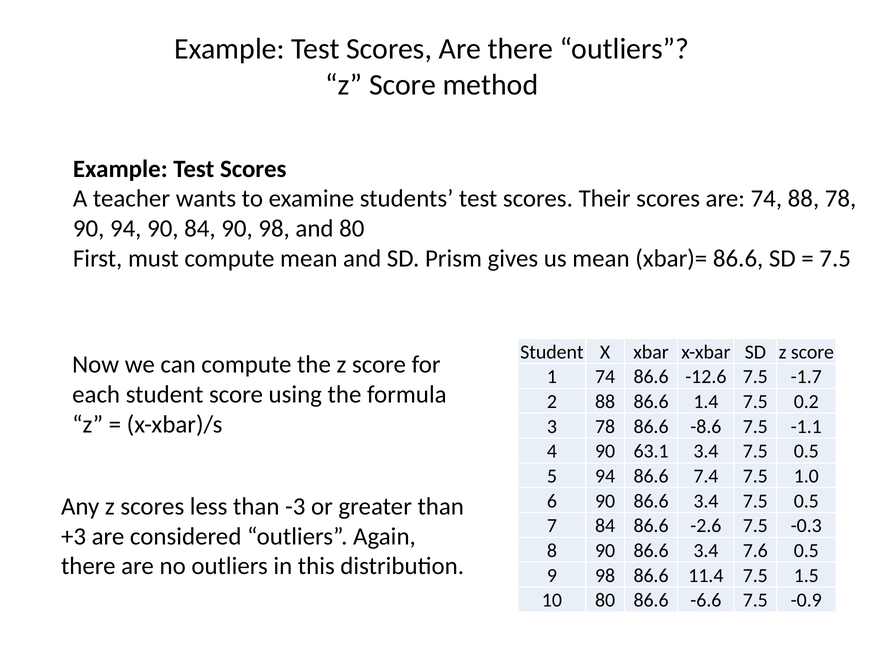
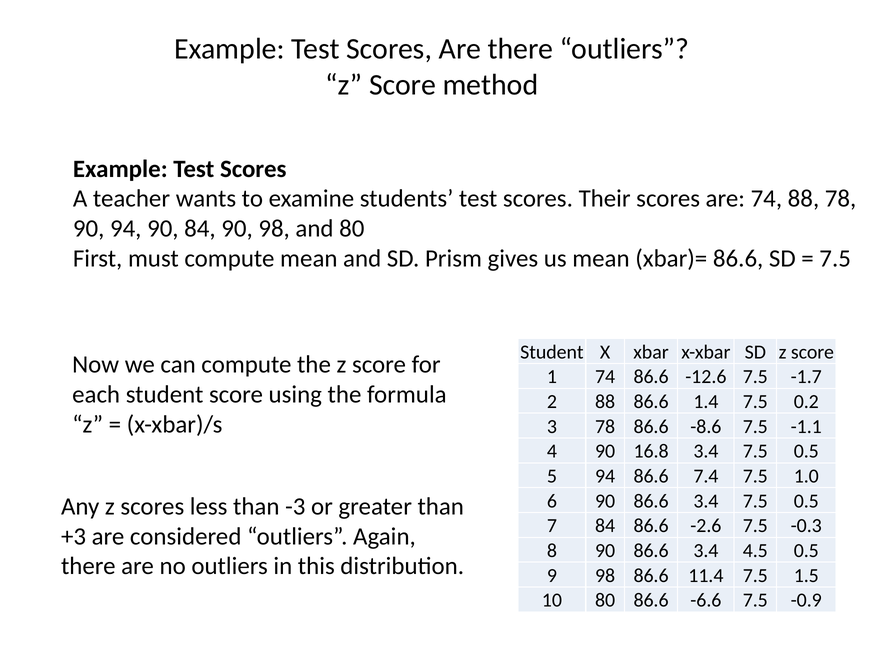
63.1: 63.1 -> 16.8
7.6: 7.6 -> 4.5
